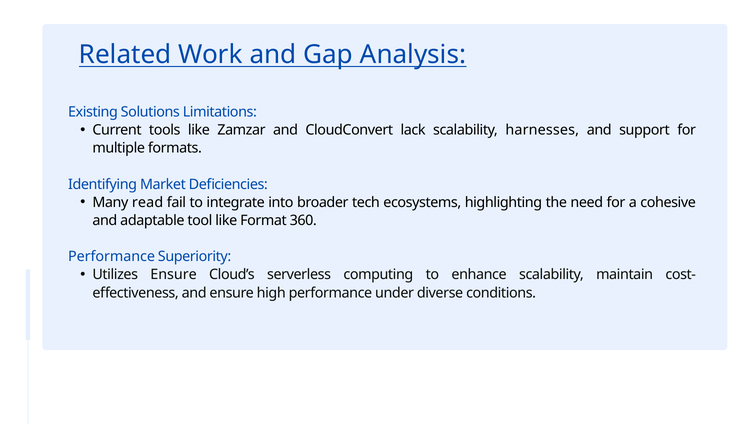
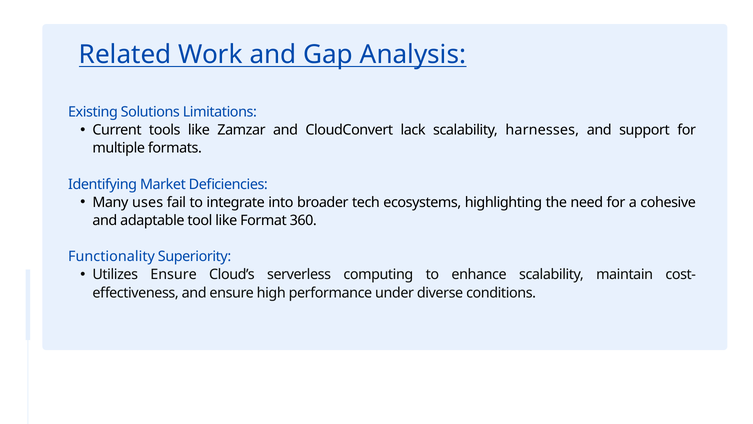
read: read -> uses
Performance at (112, 256): Performance -> Functionality
